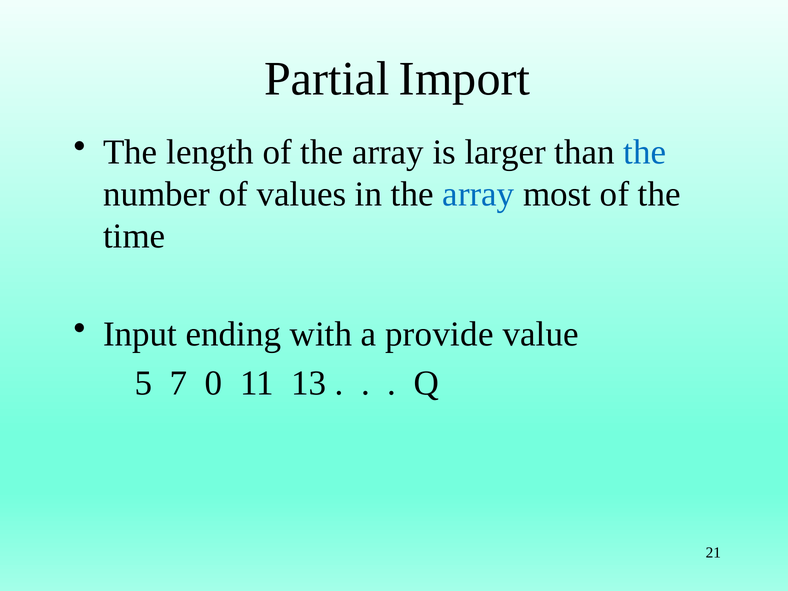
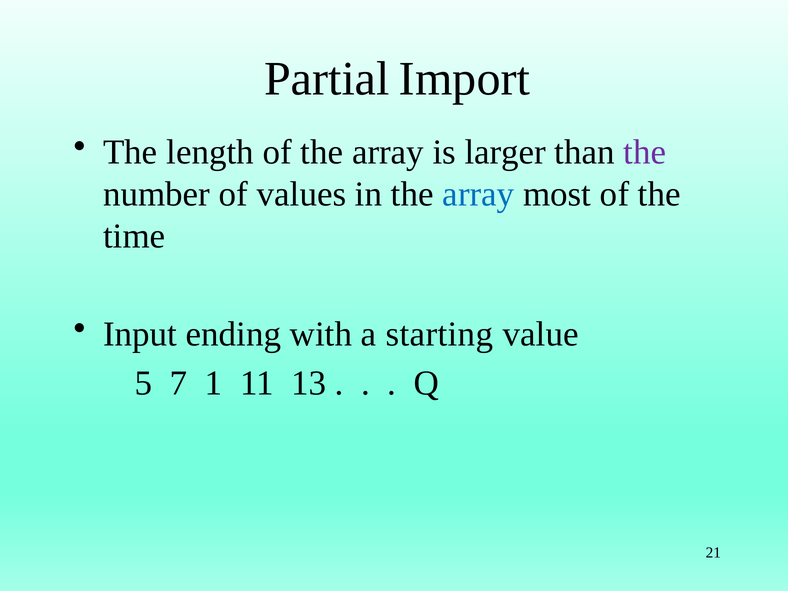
the at (645, 152) colour: blue -> purple
provide: provide -> starting
0: 0 -> 1
